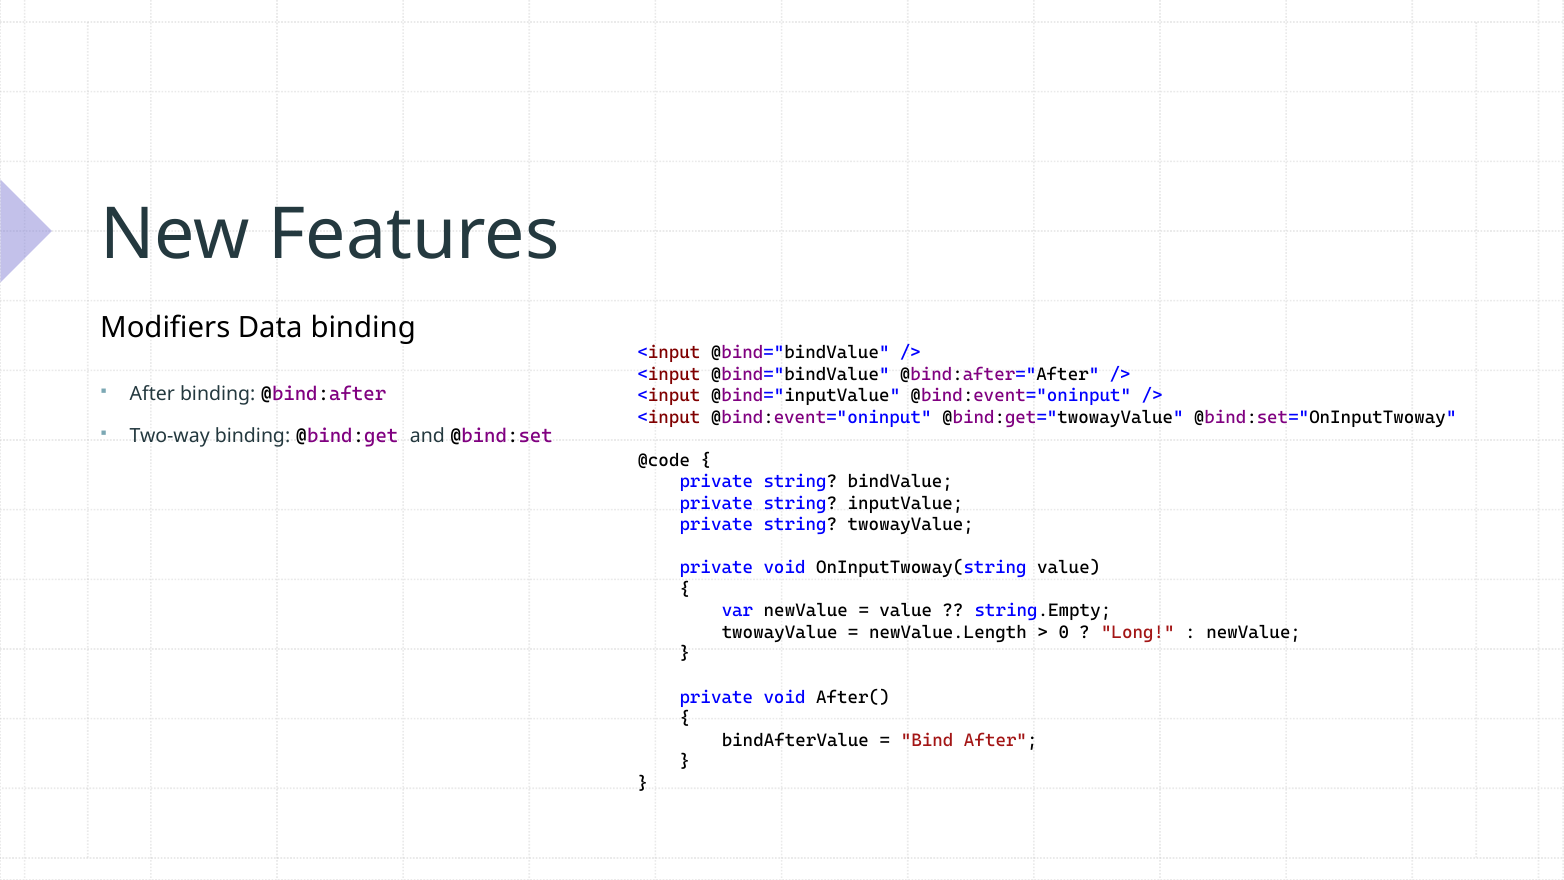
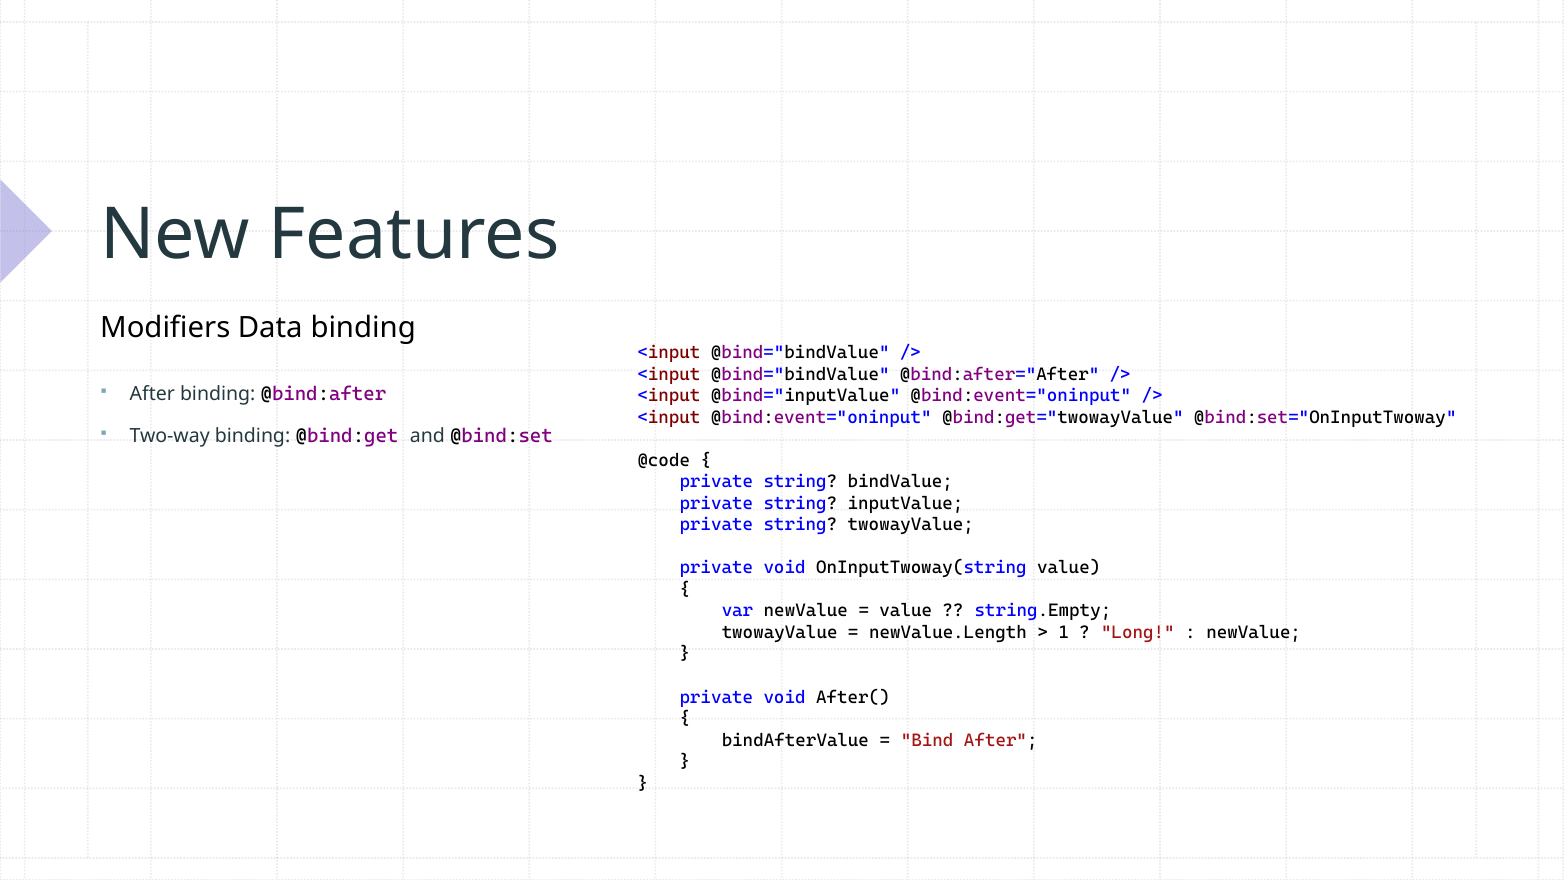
0: 0 -> 1
